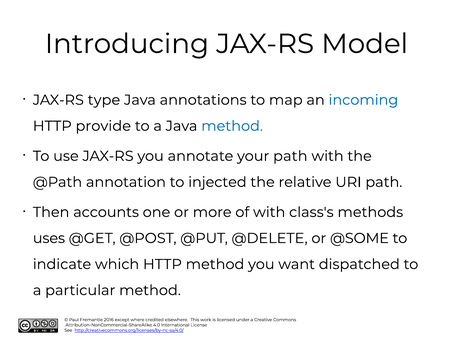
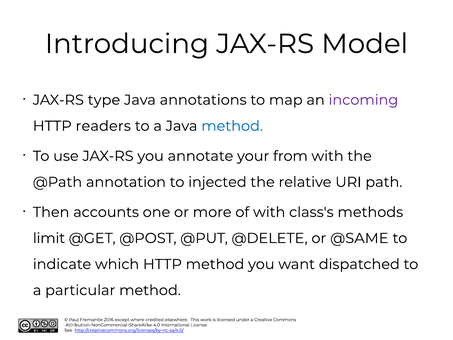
incoming colour: blue -> purple
provide: provide -> readers
your path: path -> from
uses: uses -> limit
@SOME: @SOME -> @SAME
